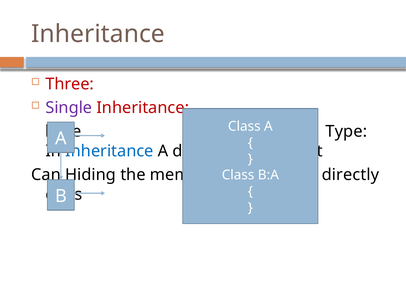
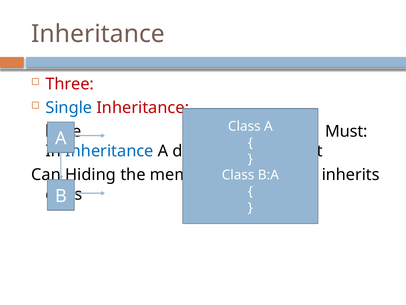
Single colour: purple -> blue
Type: Type -> Must
directly: directly -> inherits
